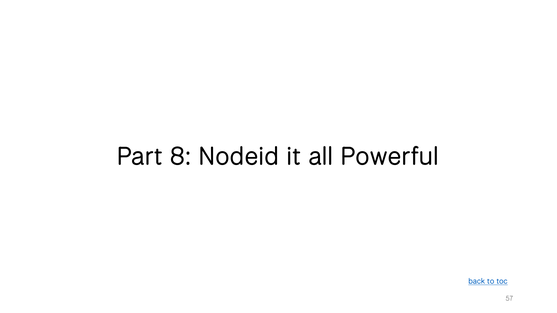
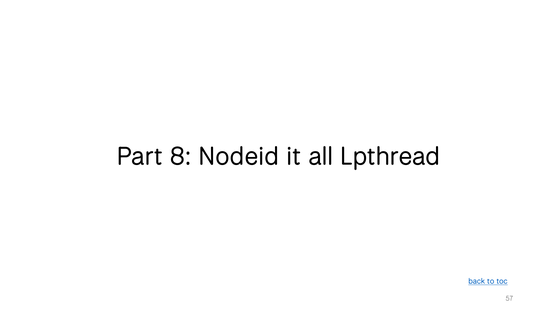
Powerful: Powerful -> Lpthread
